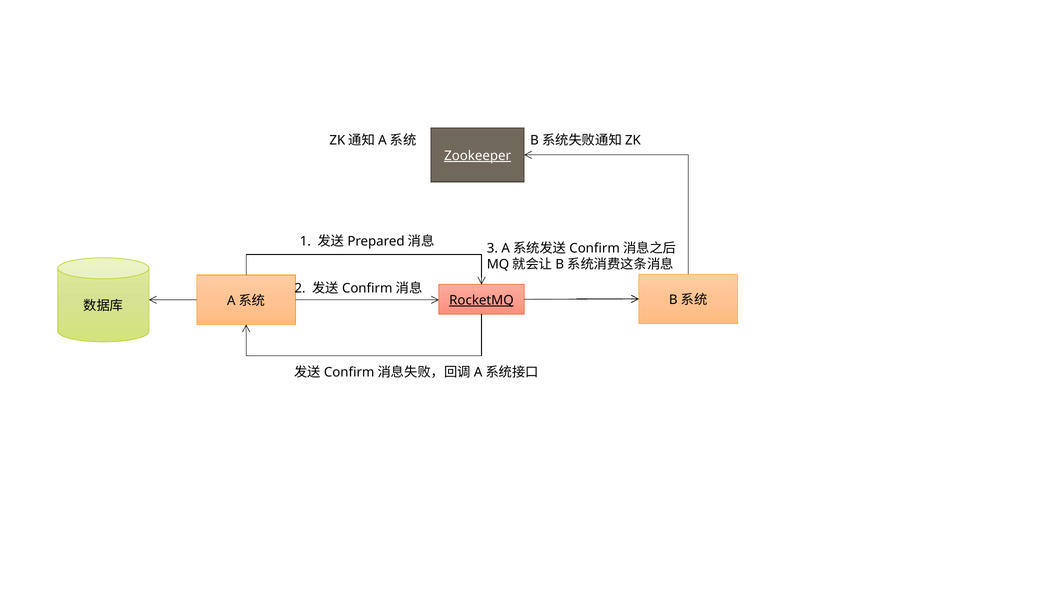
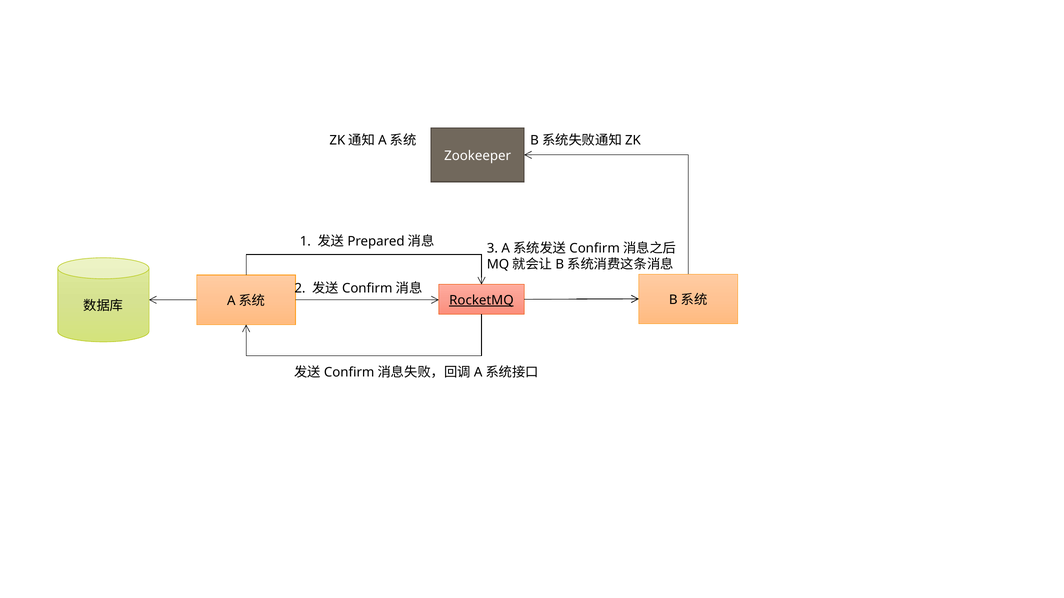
Zookeeper underline: present -> none
